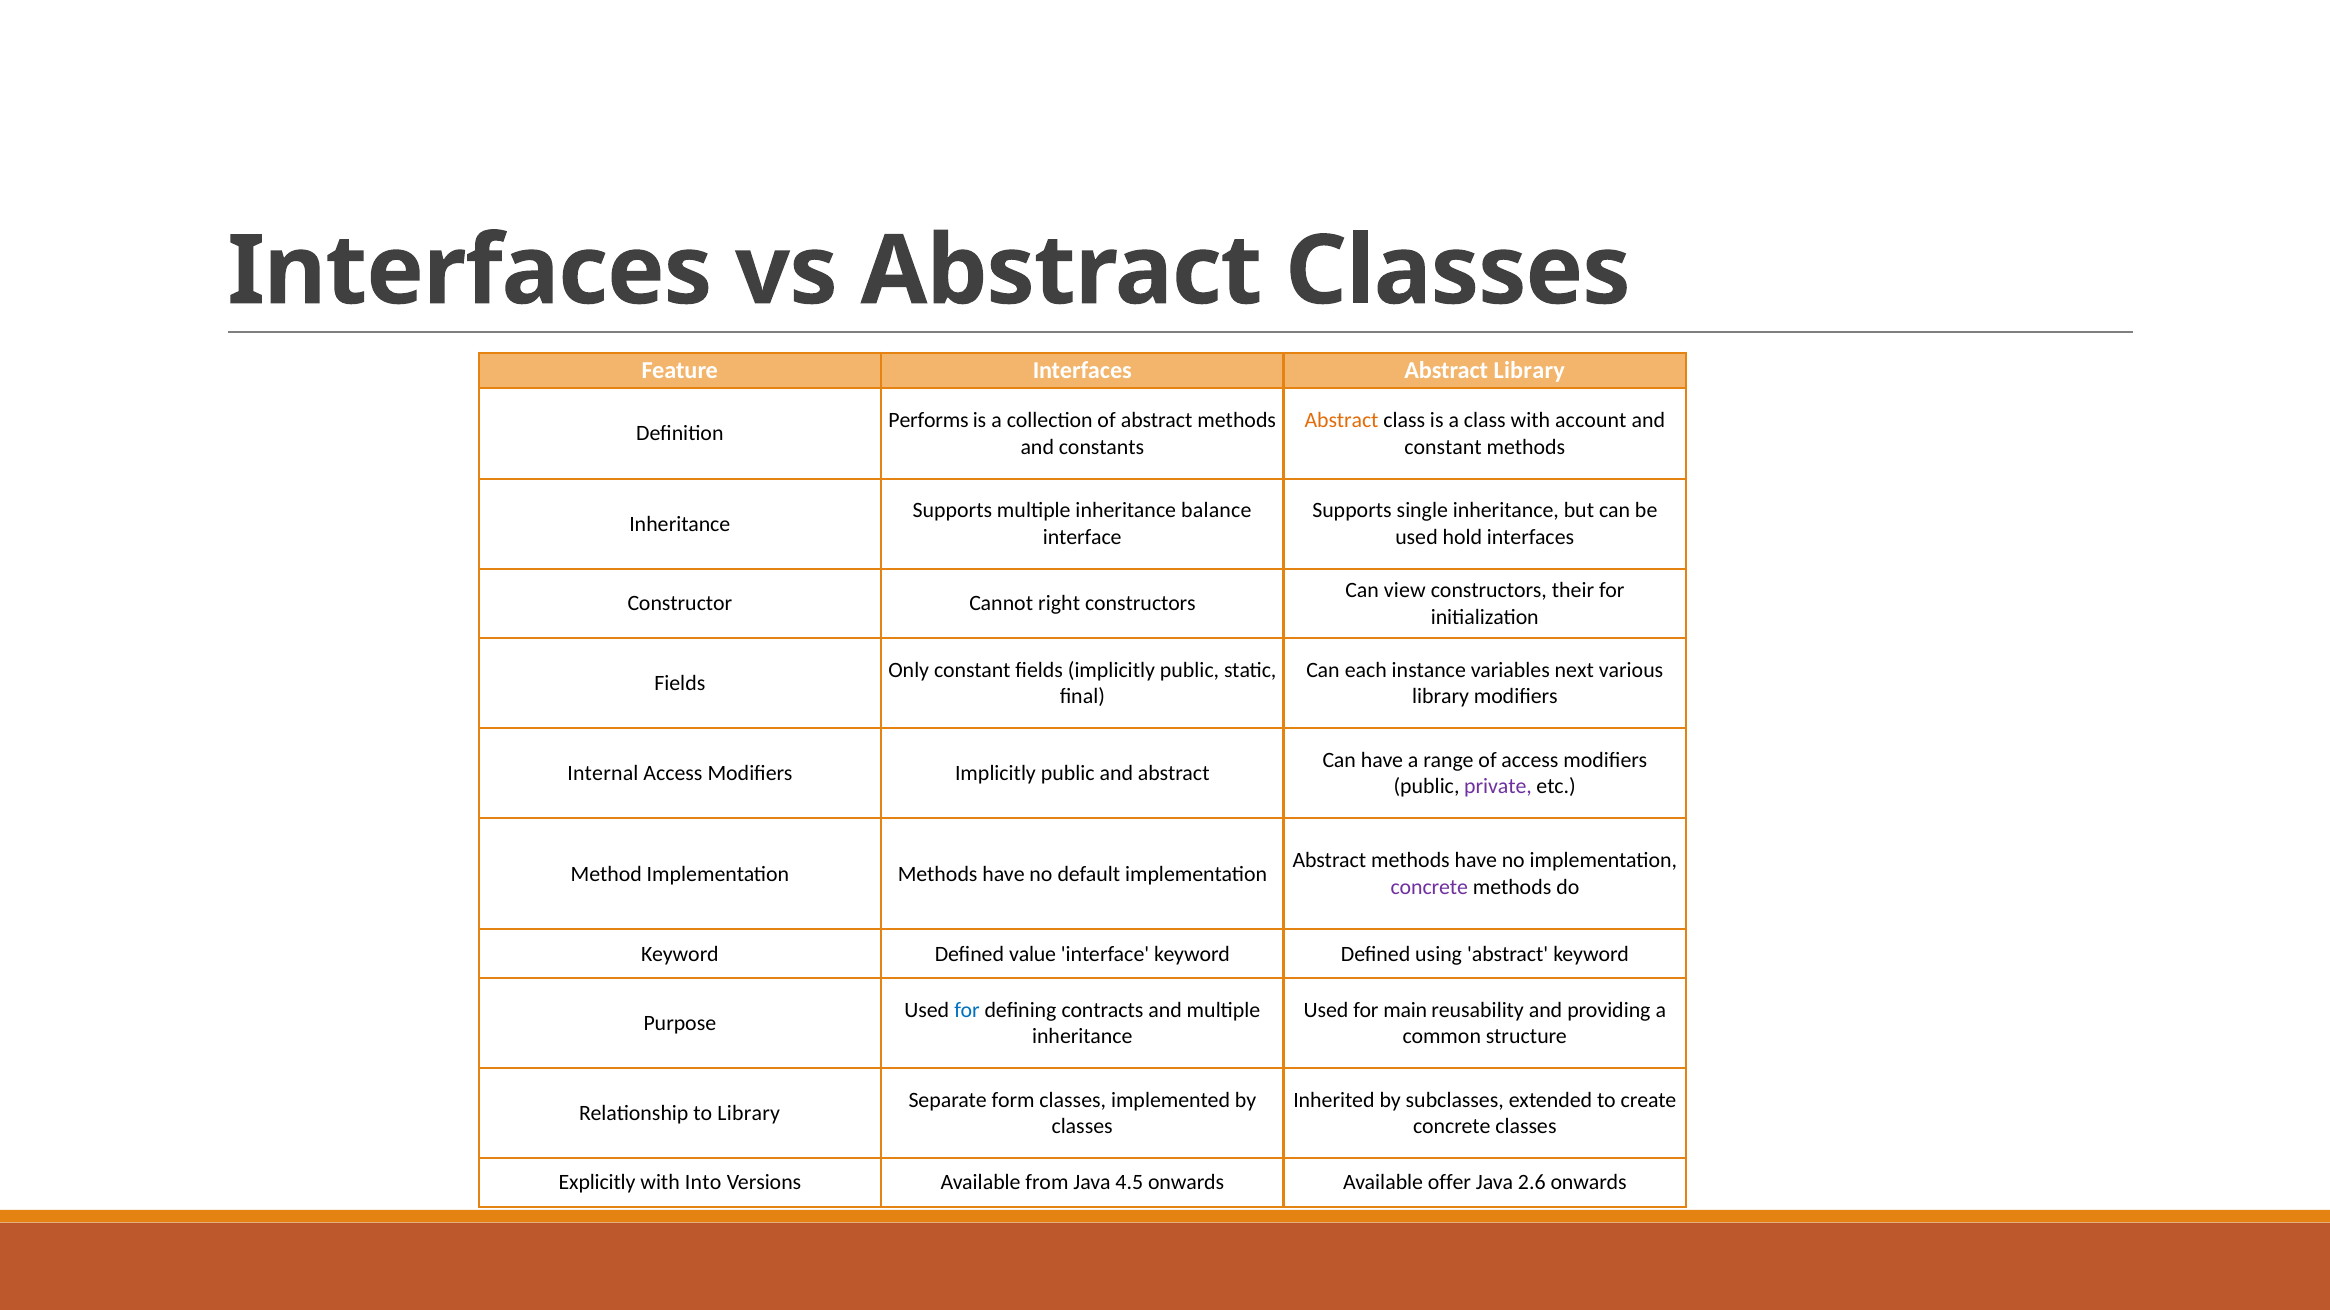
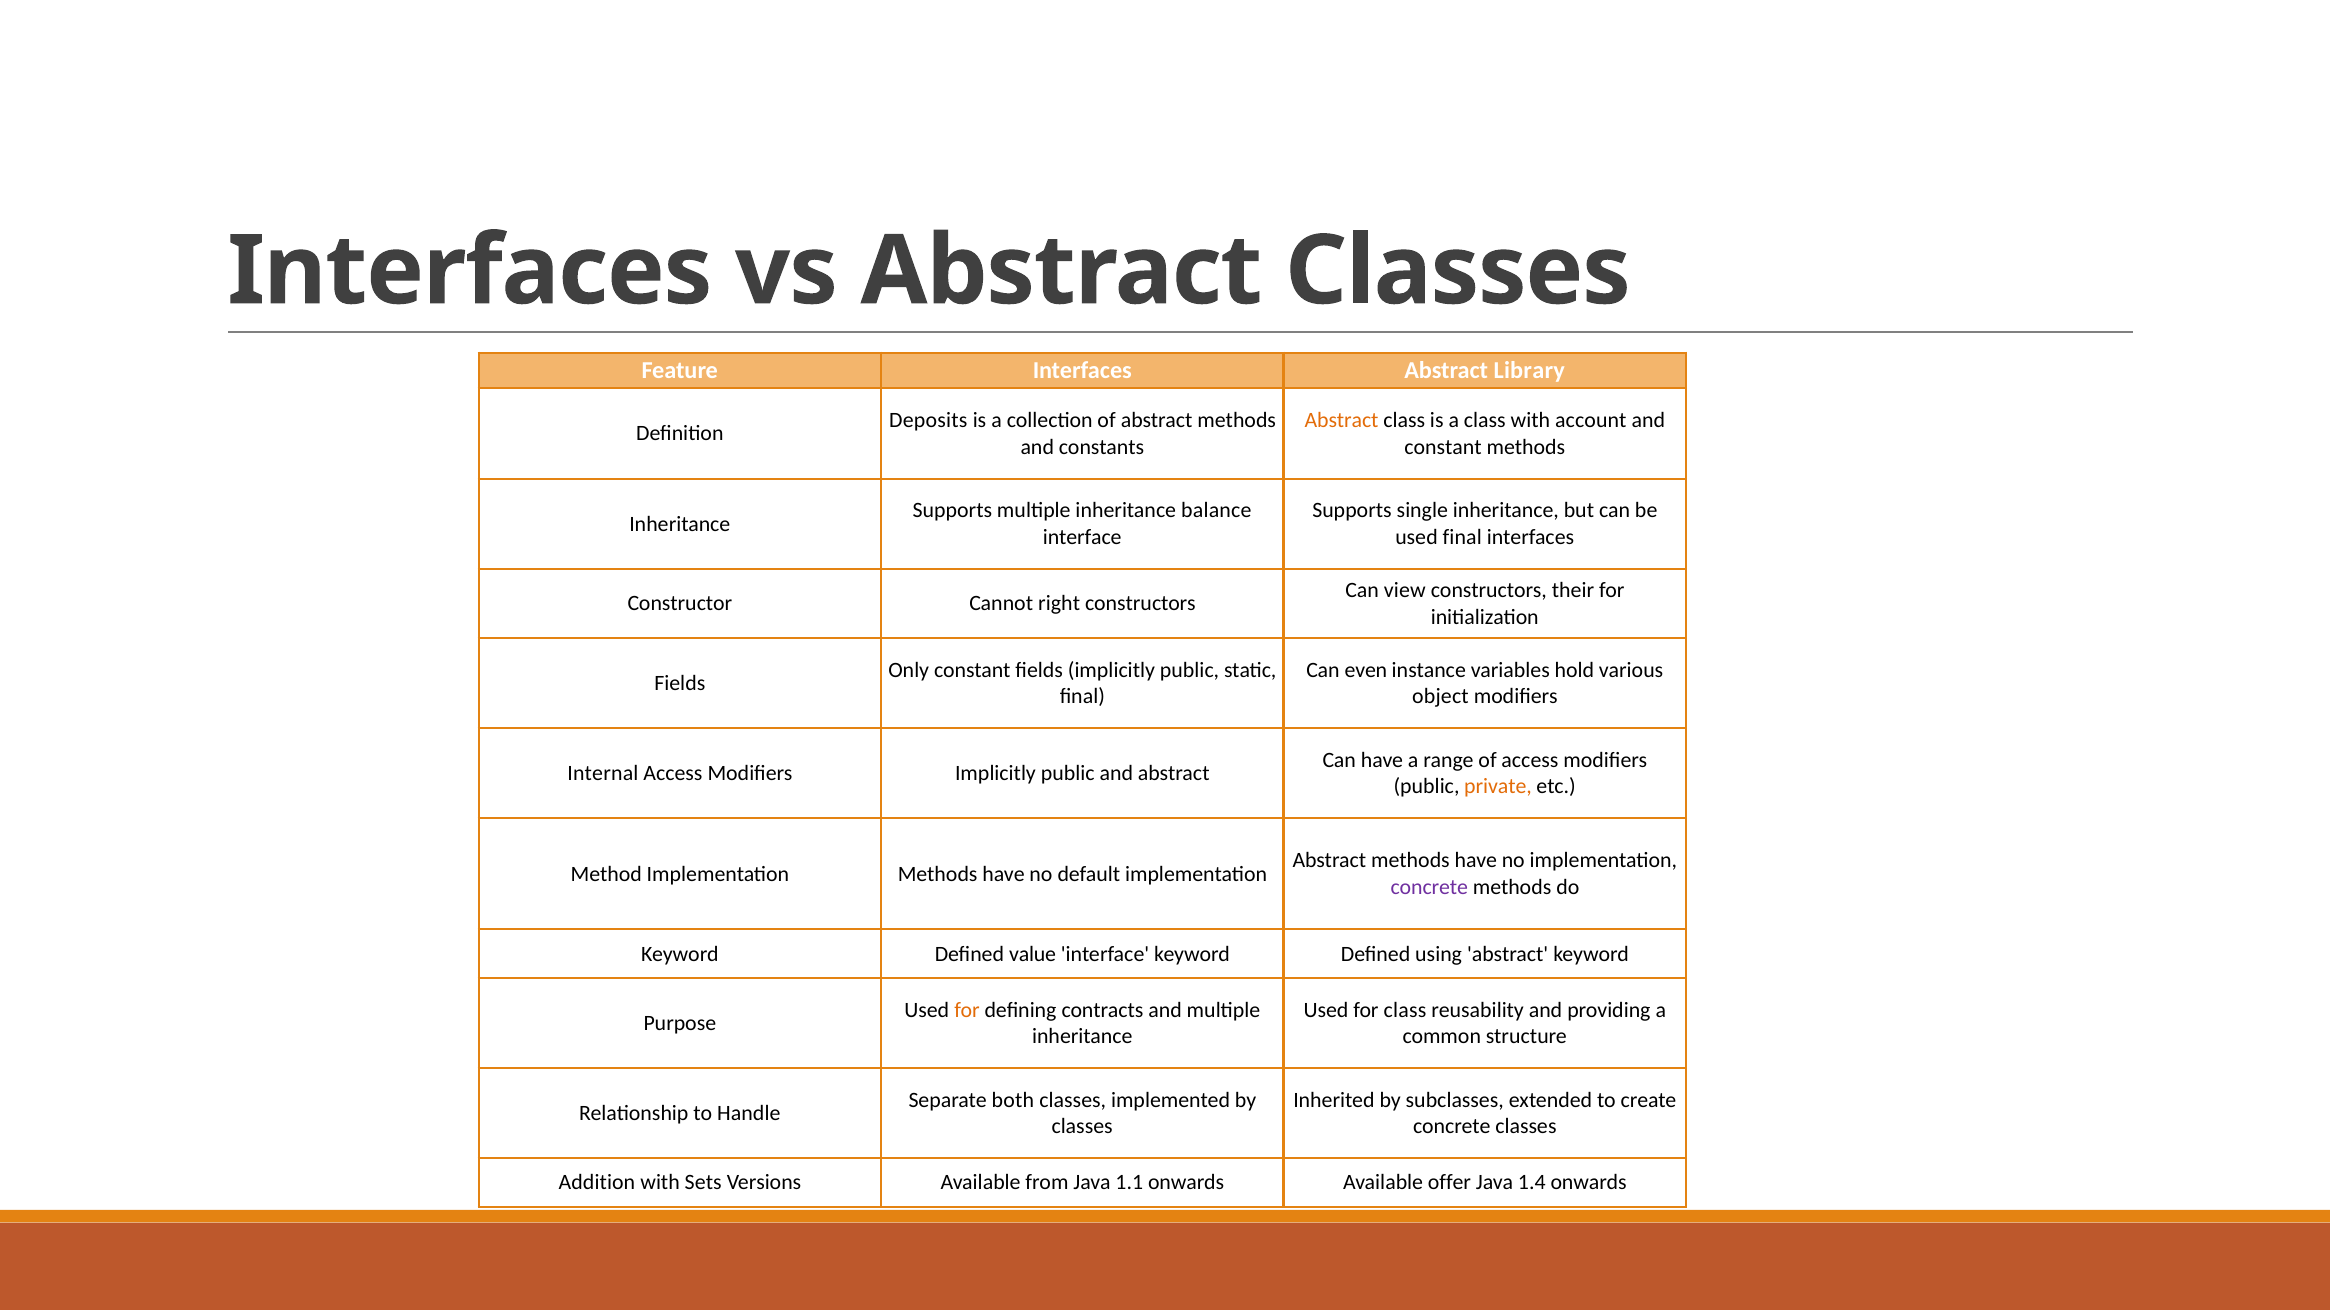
Performs: Performs -> Deposits
used hold: hold -> final
each: each -> even
next: next -> hold
library at (1441, 697): library -> object
private colour: purple -> orange
for at (967, 1010) colour: blue -> orange
for main: main -> class
form: form -> both
to Library: Library -> Handle
Explicitly: Explicitly -> Addition
Into: Into -> Sets
4.5: 4.5 -> 1.1
2.6: 2.6 -> 1.4
